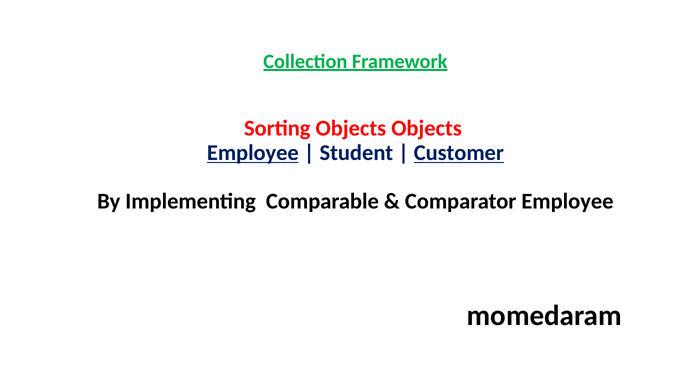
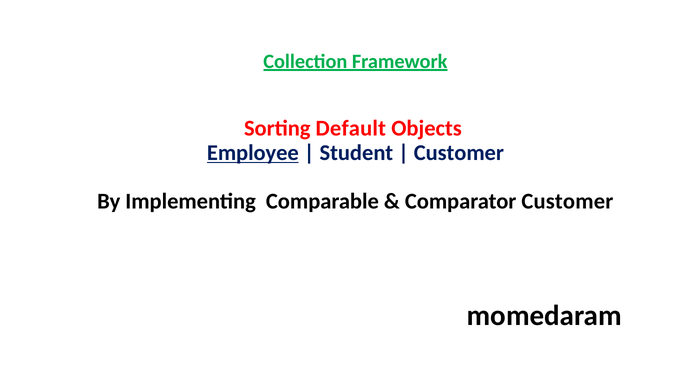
Sorting Objects: Objects -> Default
Customer at (459, 153) underline: present -> none
Comparator Employee: Employee -> Customer
